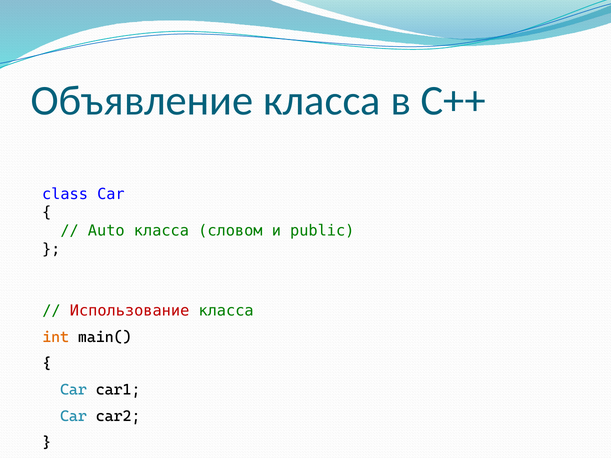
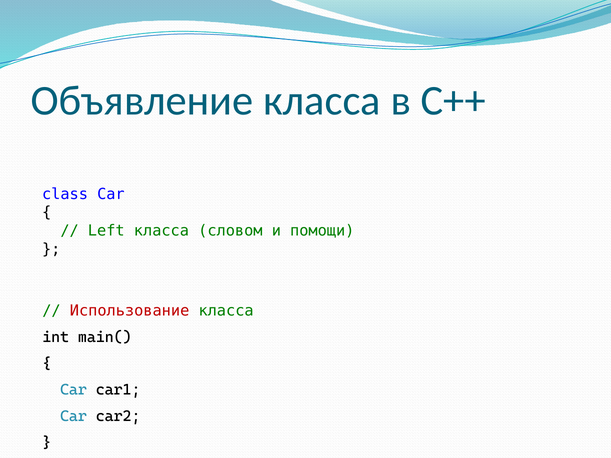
Auto: Auto -> Left
public: public -> помощи
int colour: orange -> black
